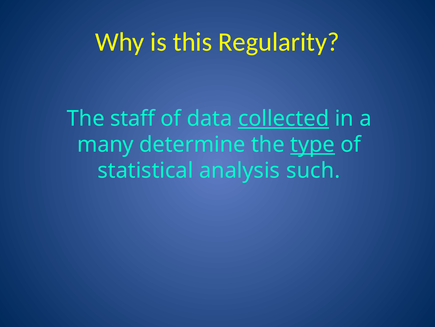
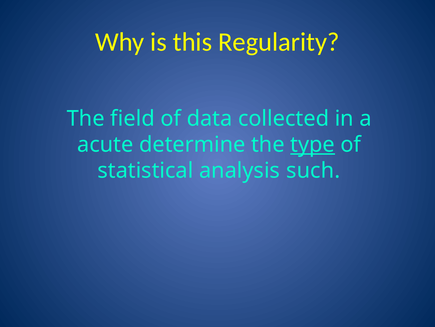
staff: staff -> field
collected underline: present -> none
many: many -> acute
